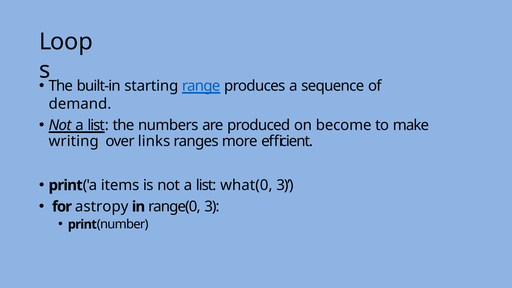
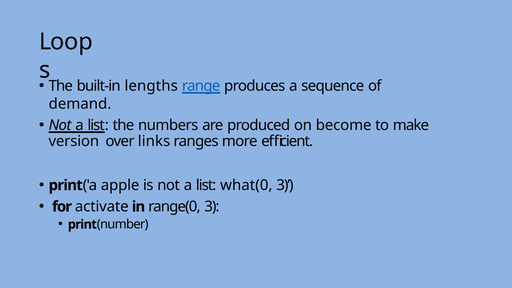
starting: starting -> lengths
writing: writing -> version
items: items -> apple
astropy: astropy -> activate
